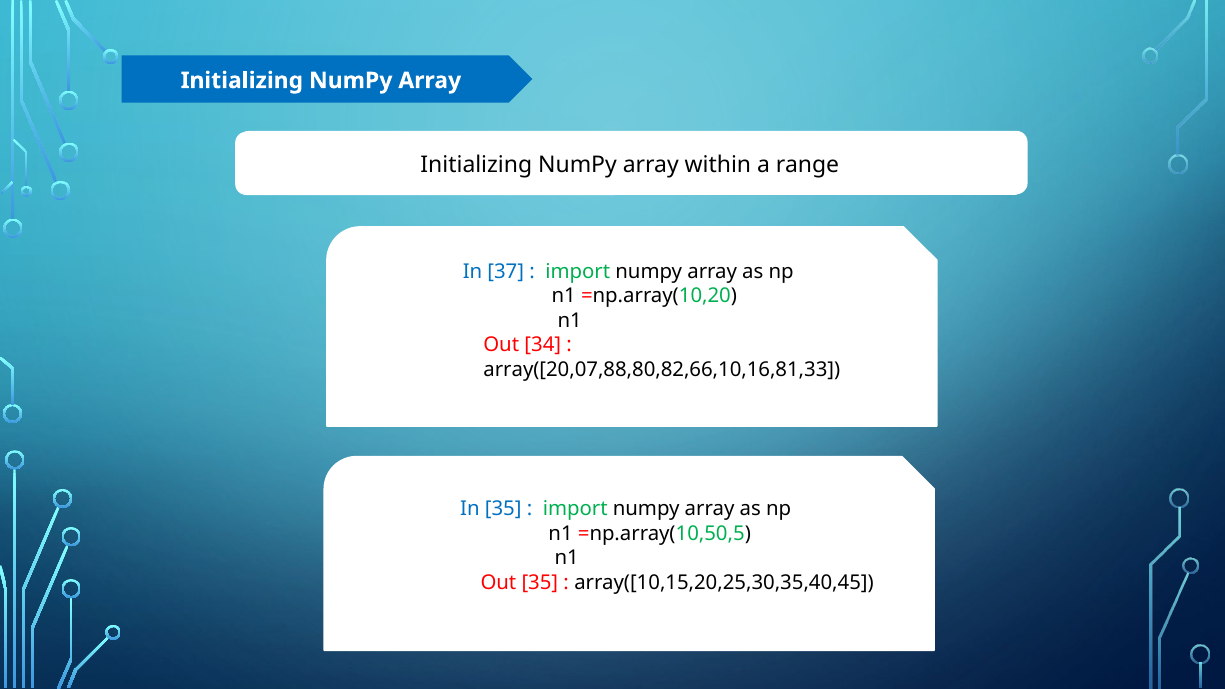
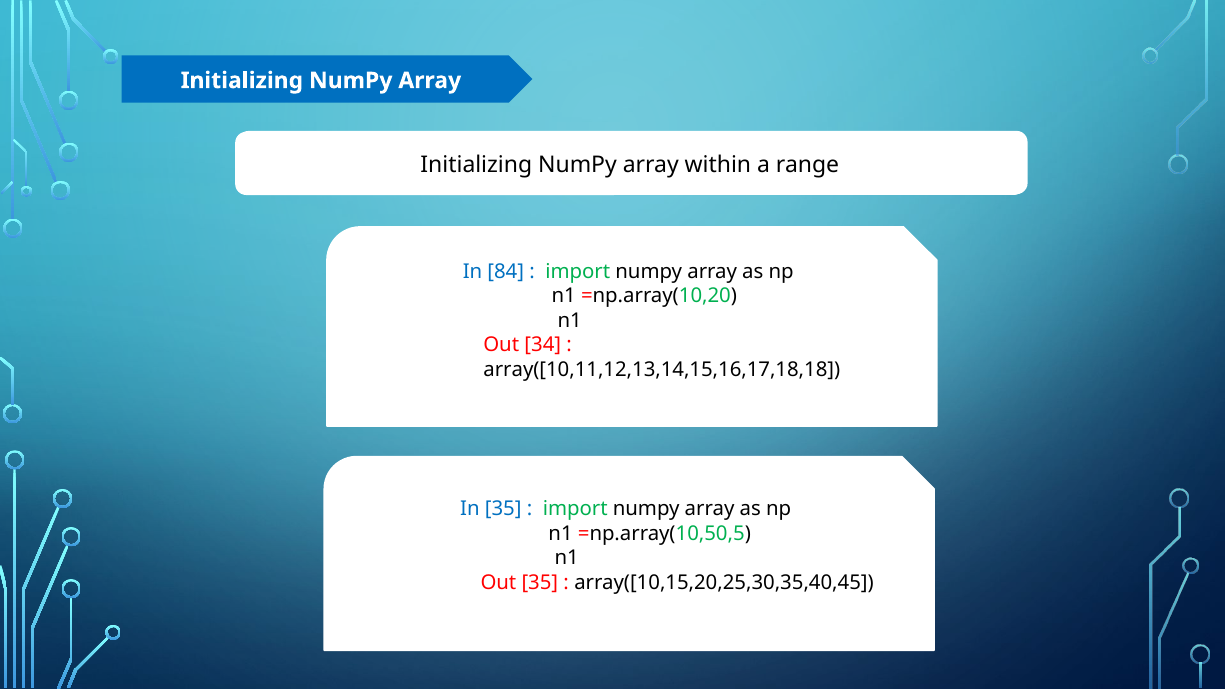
37: 37 -> 84
array([20,07,88,80,82,66,10,16,81,33: array([20,07,88,80,82,66,10,16,81,33 -> array([10,11,12,13,14,15,16,17,18,18
